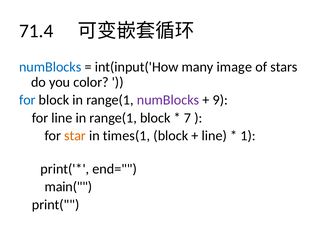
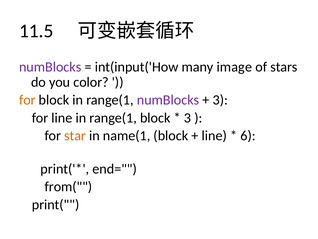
71.4: 71.4 -> 11.5
numBlocks at (50, 67) colour: blue -> purple
for at (27, 100) colour: blue -> orange
9 at (220, 100): 9 -> 3
7 at (188, 118): 7 -> 3
times(1: times(1 -> name(1
1: 1 -> 6
main(: main( -> from(
